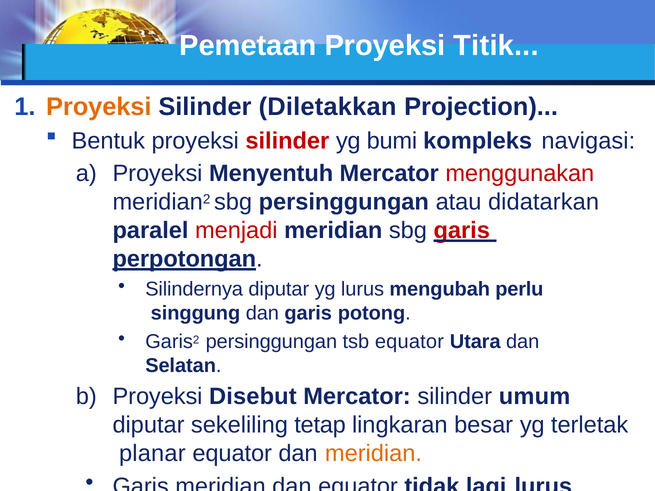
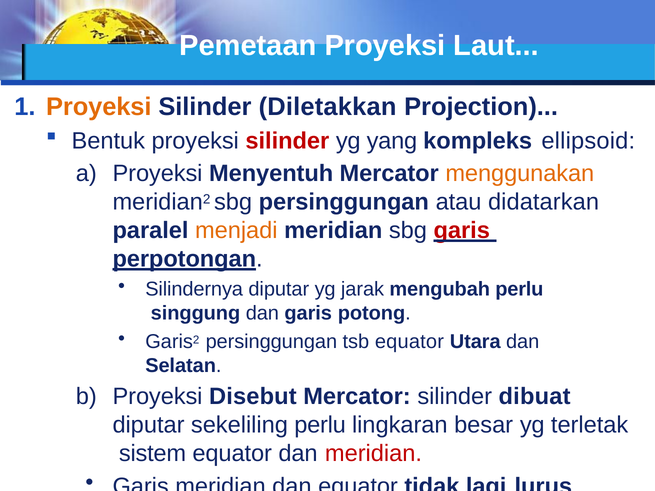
Titik: Titik -> Laut
bumi: bumi -> yang
navigasi: navigasi -> ellipsoid
menggunakan colour: red -> orange
menjadi colour: red -> orange
yg lurus: lurus -> jarak
umum: umum -> dibuat
sekeliling tetap: tetap -> perlu
planar: planar -> sistem
meridian at (373, 454) colour: orange -> red
